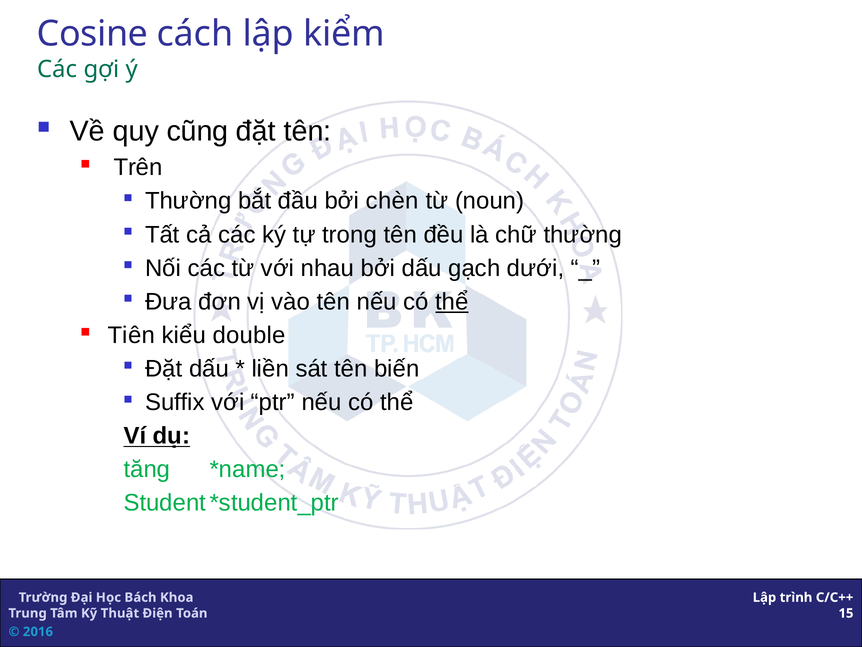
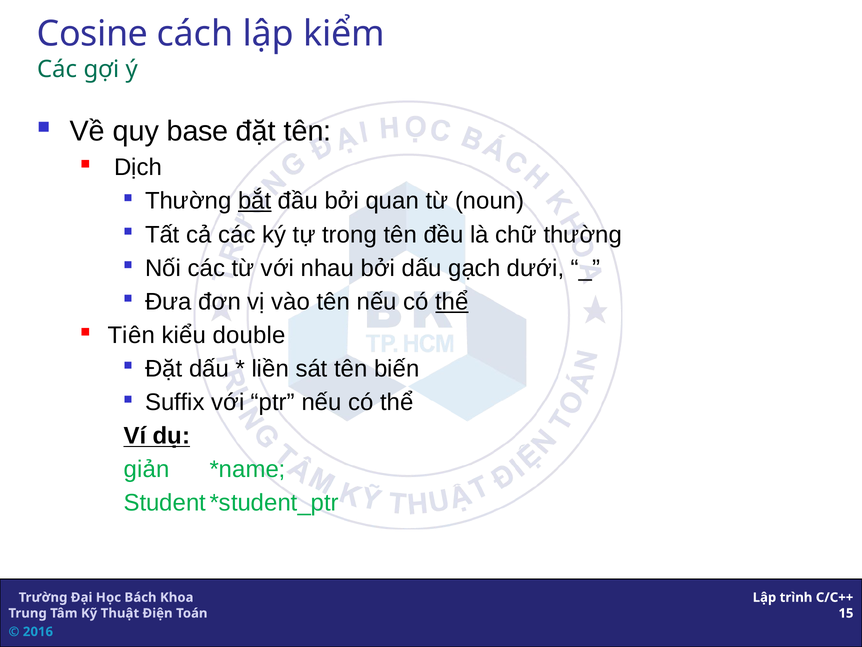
cũng: cũng -> base
Trên: Trên -> Dịch
bắt underline: none -> present
chèn: chèn -> quan
tăng: tăng -> giản
